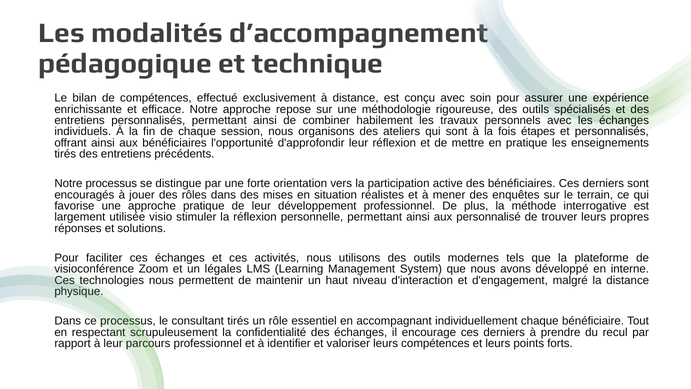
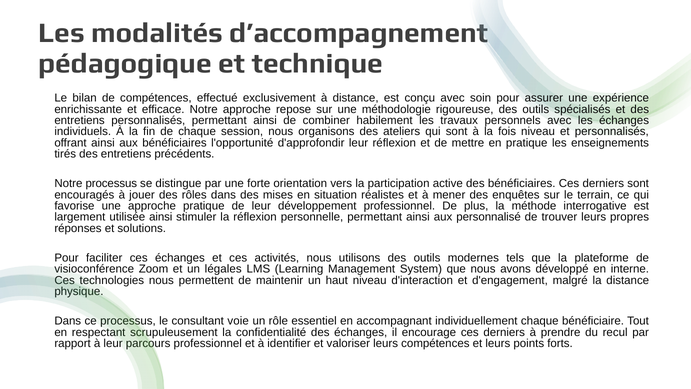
fois étapes: étapes -> niveau
utilisée visio: visio -> ainsi
consultant tirés: tirés -> voie
